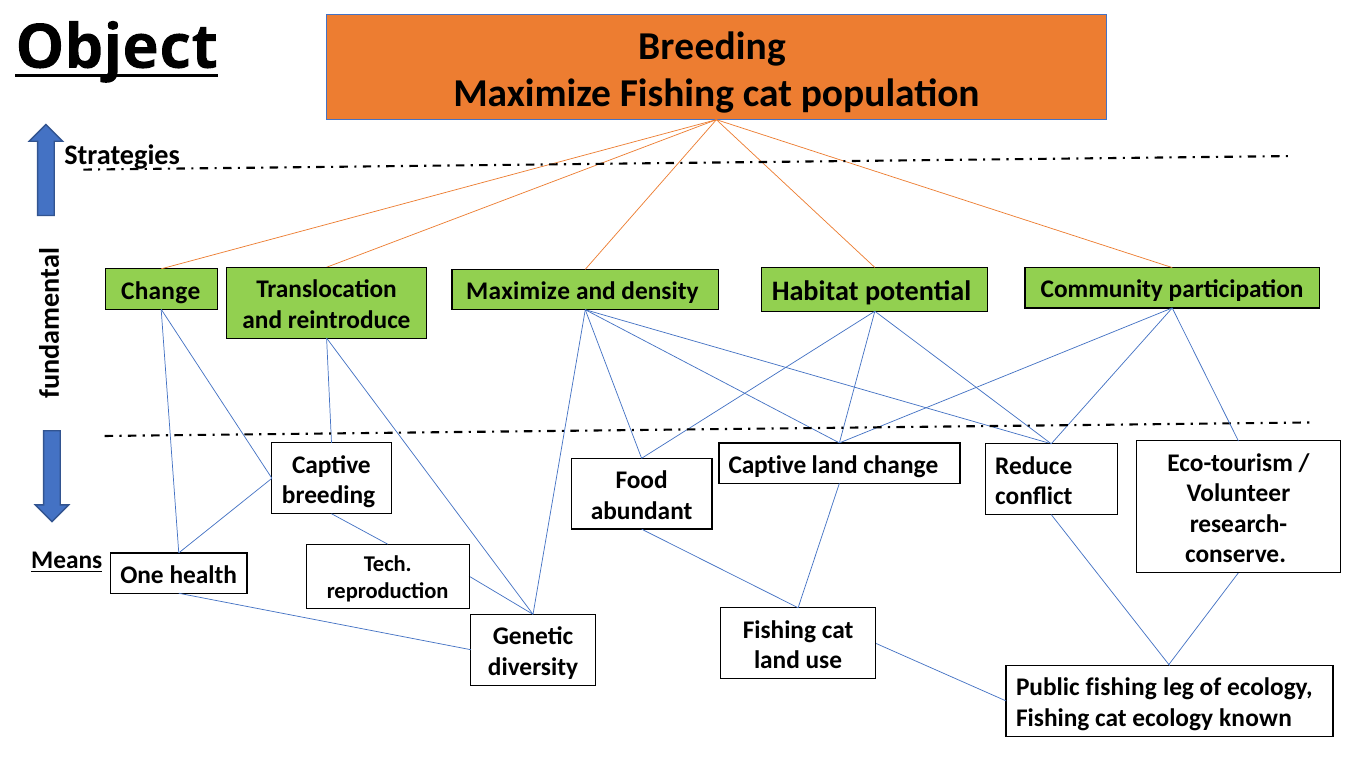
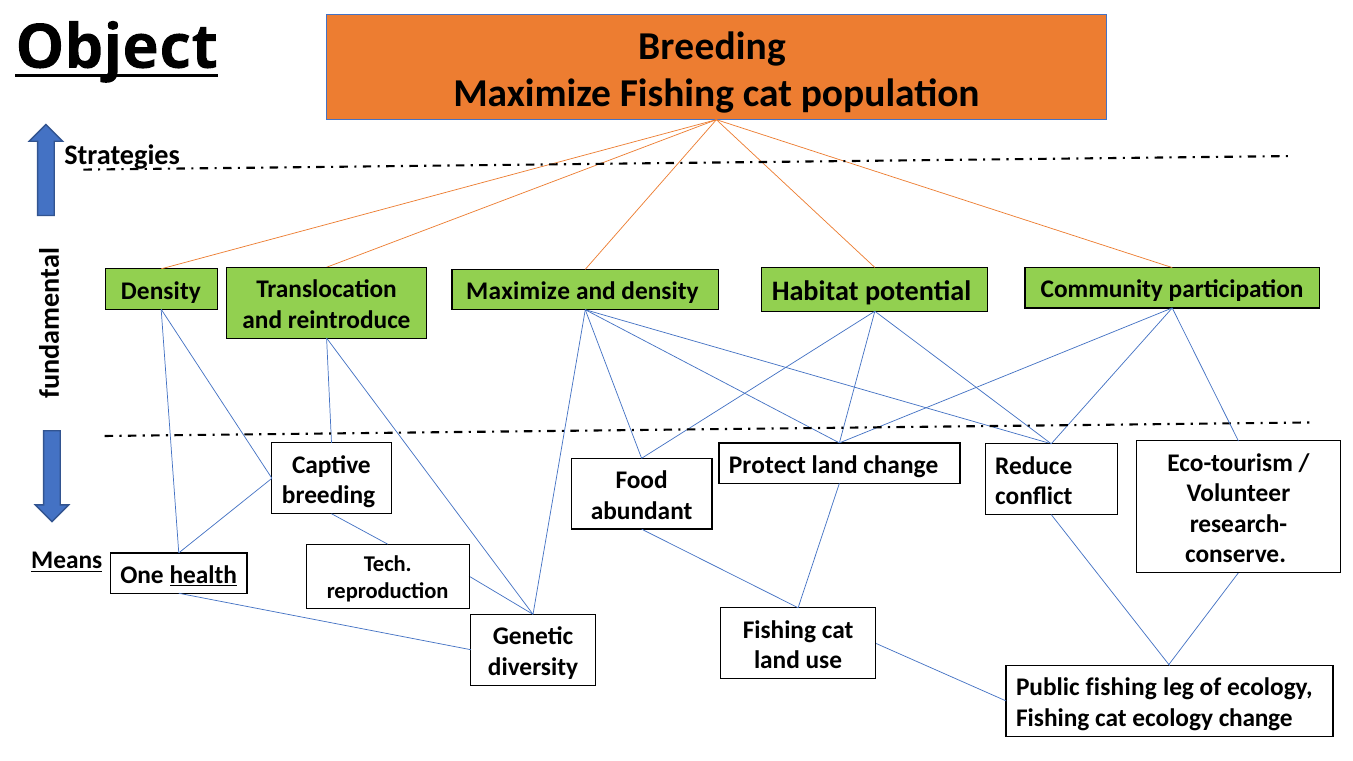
Change at (161, 291): Change -> Density
Captive at (768, 465): Captive -> Protect
health underline: none -> present
ecology known: known -> change
